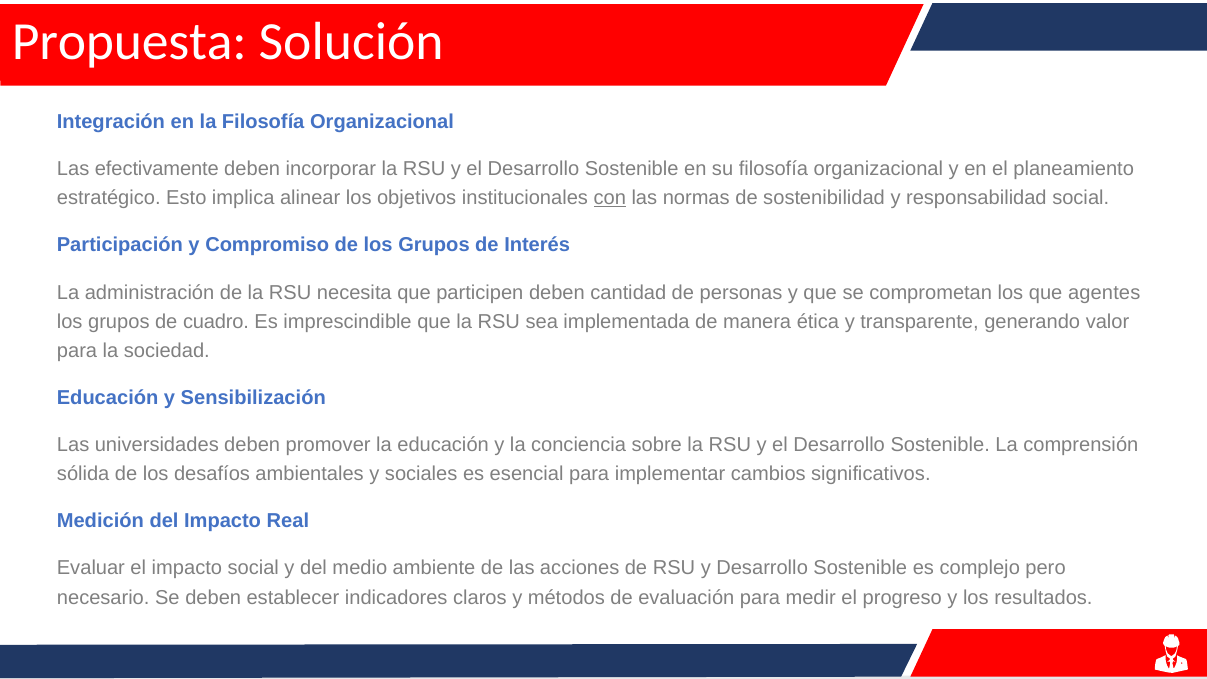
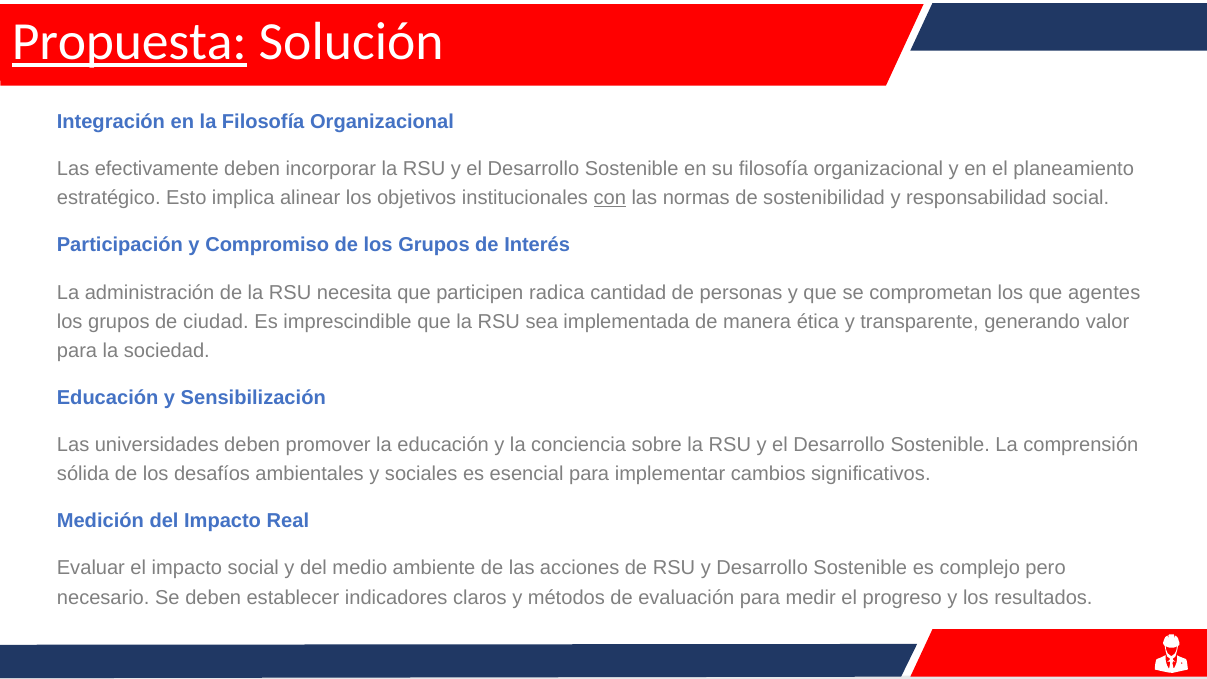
Propuesta underline: none -> present
participen deben: deben -> radica
cuadro: cuadro -> ciudad
